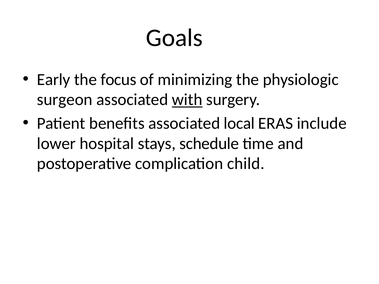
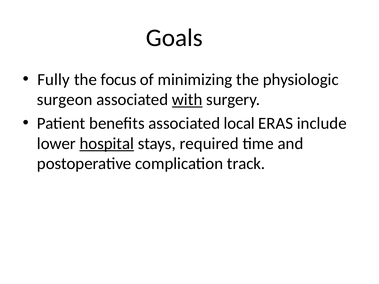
Early: Early -> Fully
hospital underline: none -> present
schedule: schedule -> required
child: child -> track
